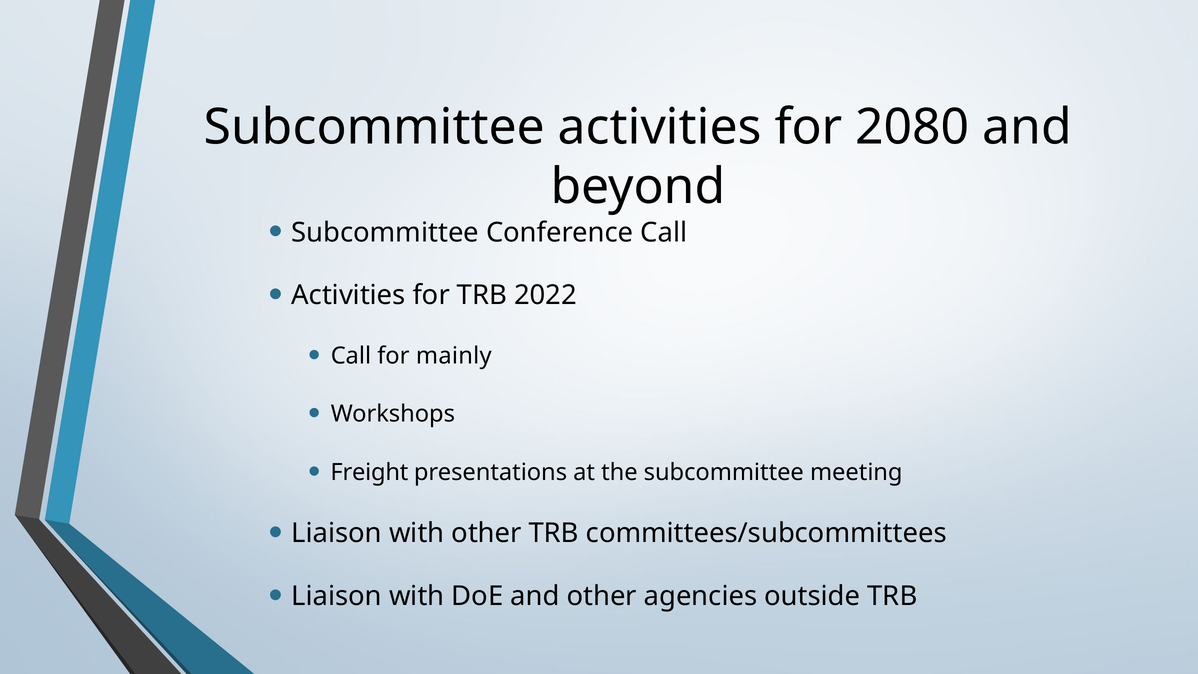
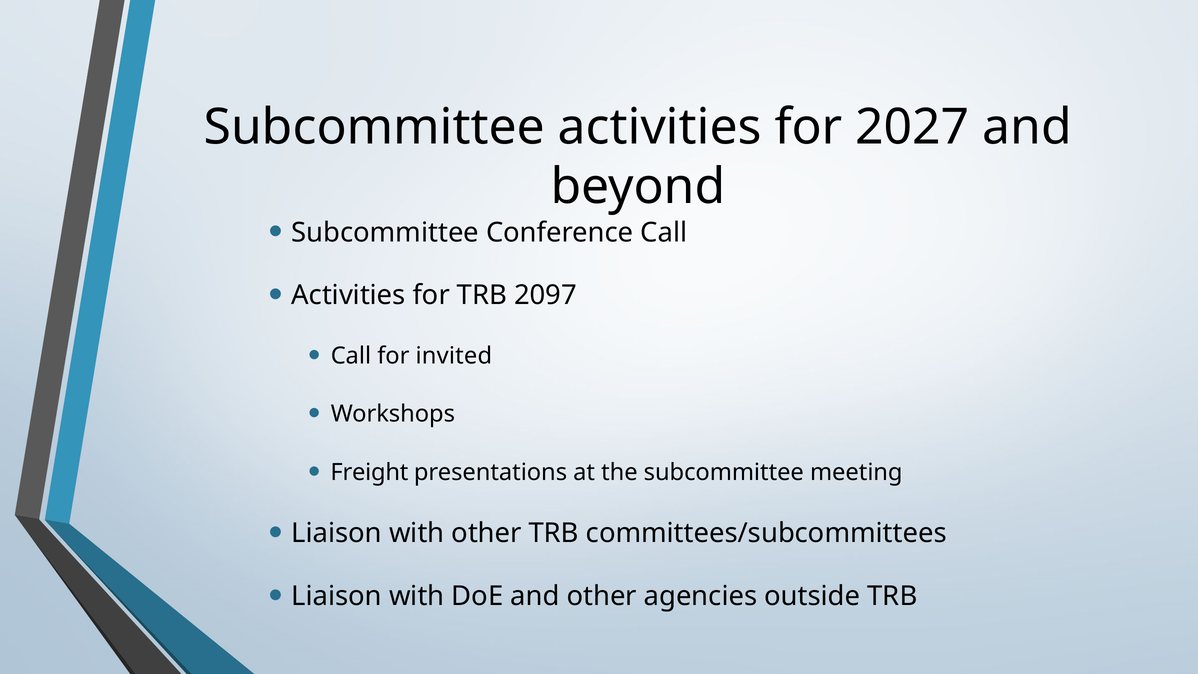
2080: 2080 -> 2027
2022: 2022 -> 2097
mainly: mainly -> invited
